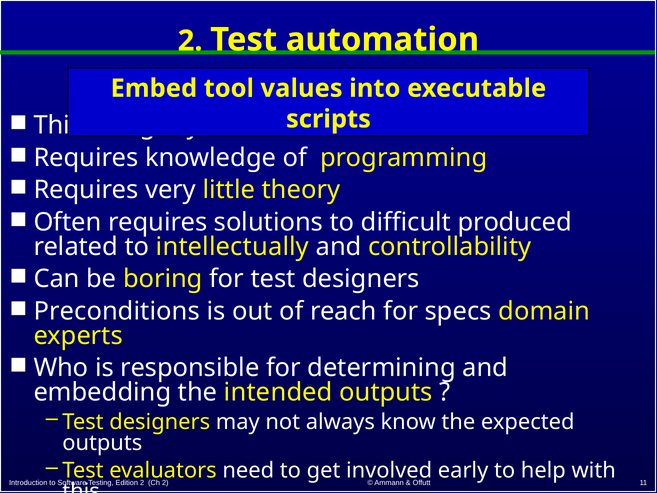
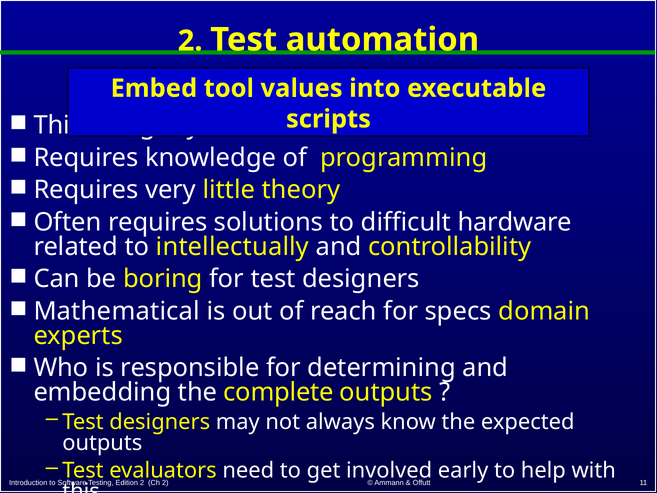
produced: produced -> hardware
Preconditions: Preconditions -> Mathematical
intended: intended -> complete
